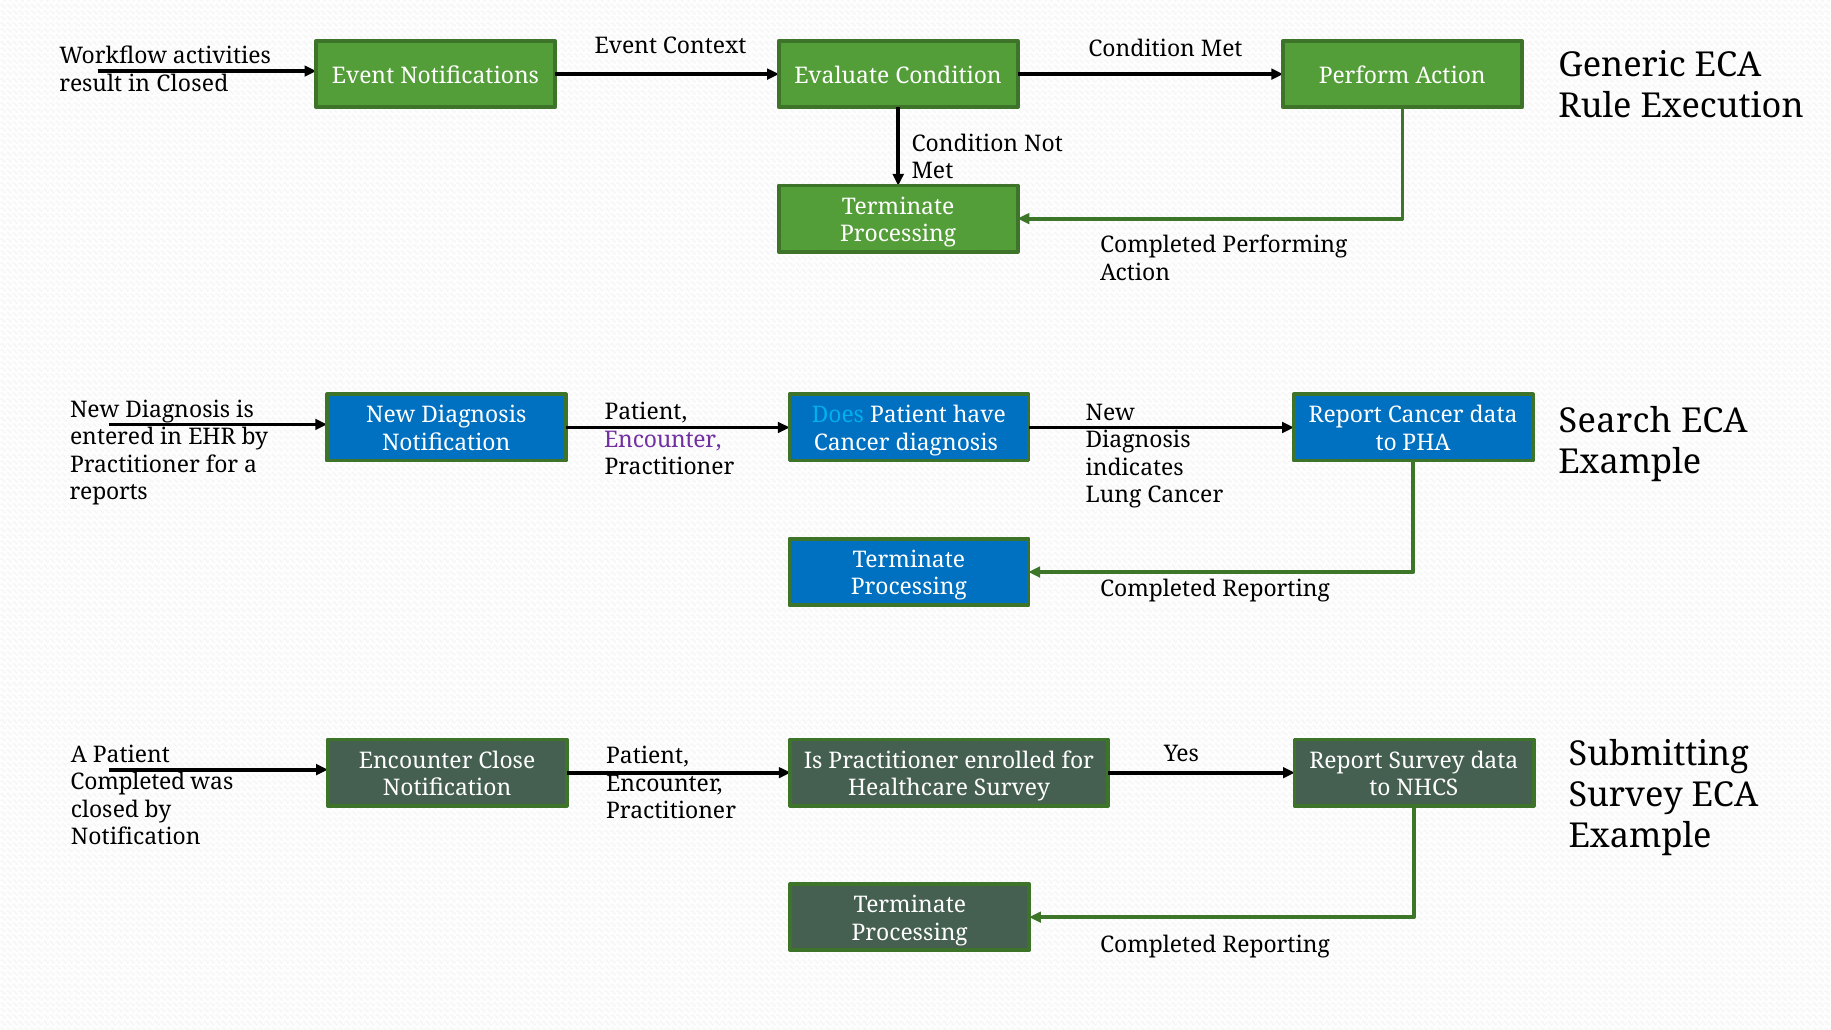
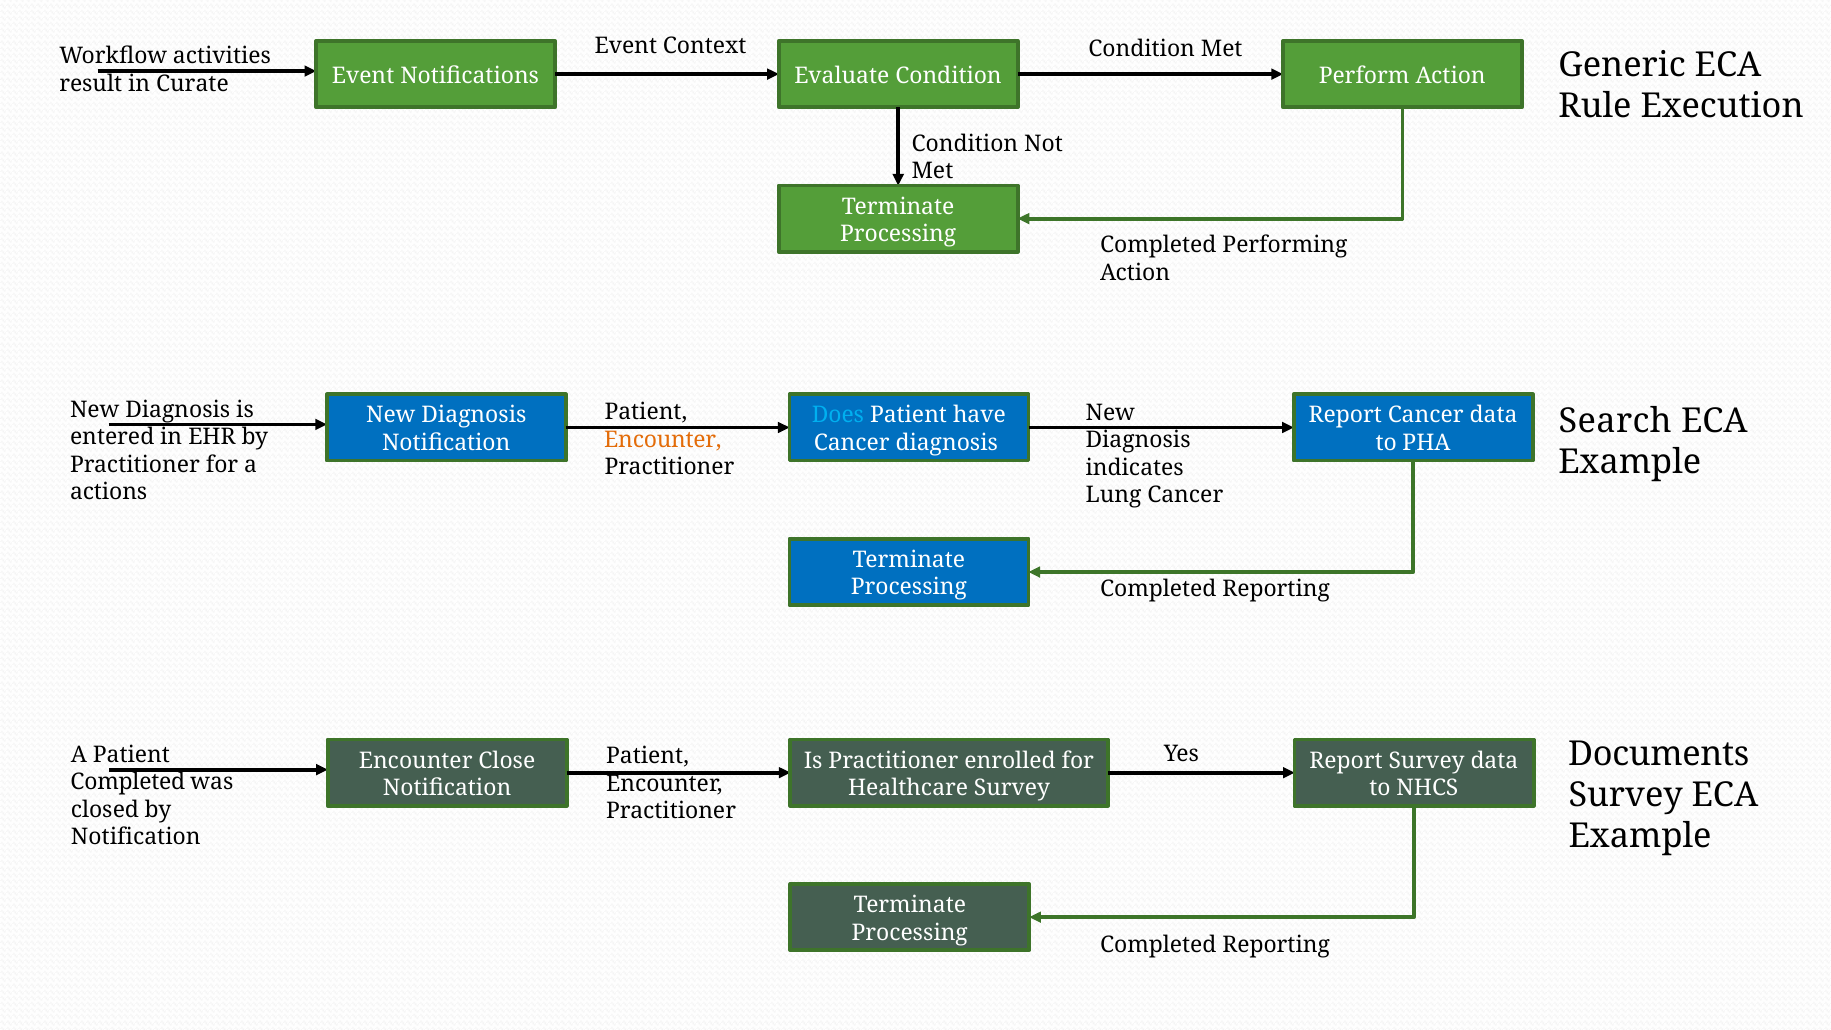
in Closed: Closed -> Curate
Encounter at (663, 440) colour: purple -> orange
reports: reports -> actions
Submitting: Submitting -> Documents
